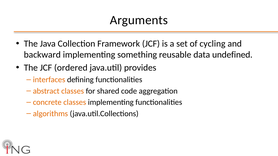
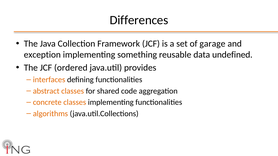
Arguments: Arguments -> Differences
cycling: cycling -> garage
backward: backward -> exception
